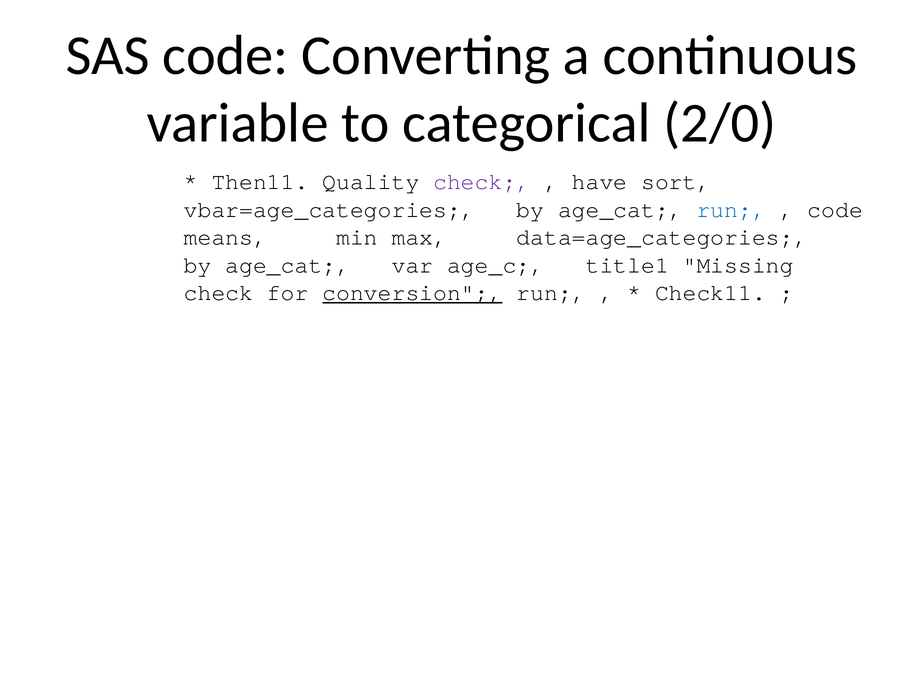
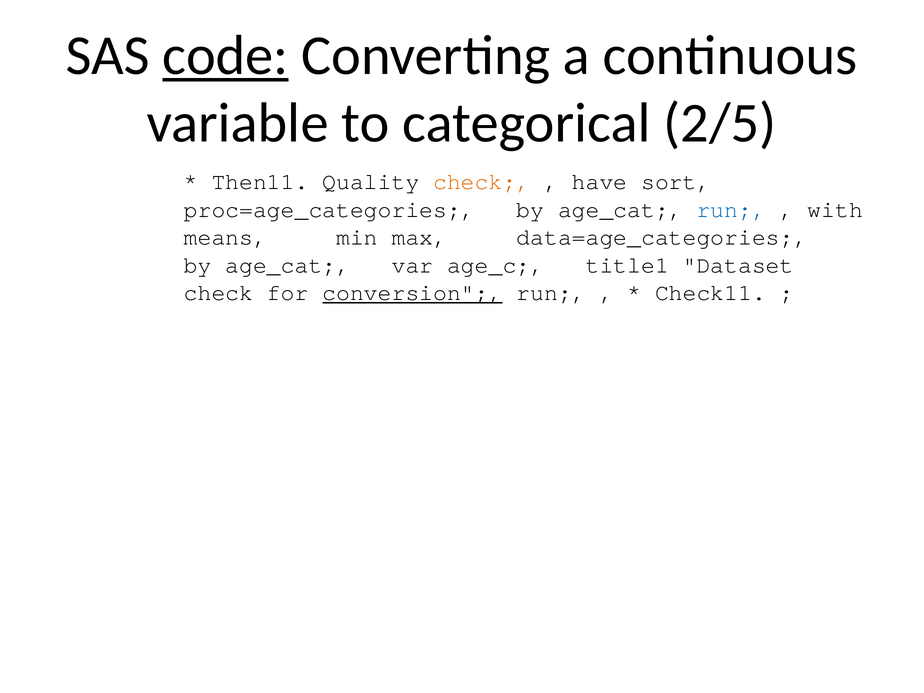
code at (225, 56) underline: none -> present
2/0: 2/0 -> 2/5
check at (482, 182) colour: purple -> orange
vbar=age_categories: vbar=age_categories -> proc=age_categories
code at (835, 210): code -> with
Missing: Missing -> Dataset
